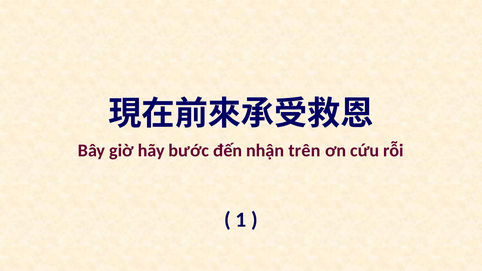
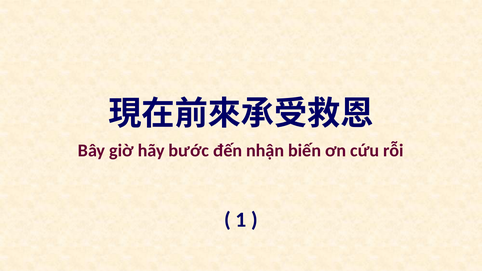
trên: trên -> biến
